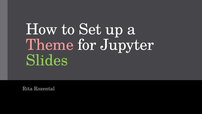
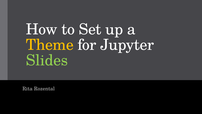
Theme colour: pink -> yellow
